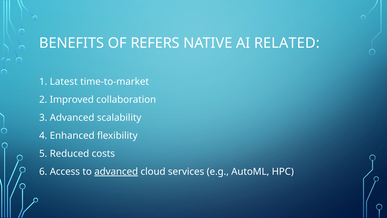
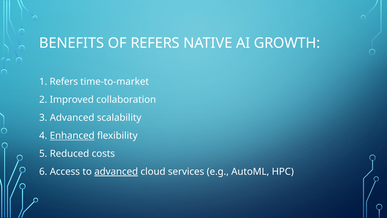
RELATED: RELATED -> GROWTH
1 Latest: Latest -> Refers
Enhanced underline: none -> present
